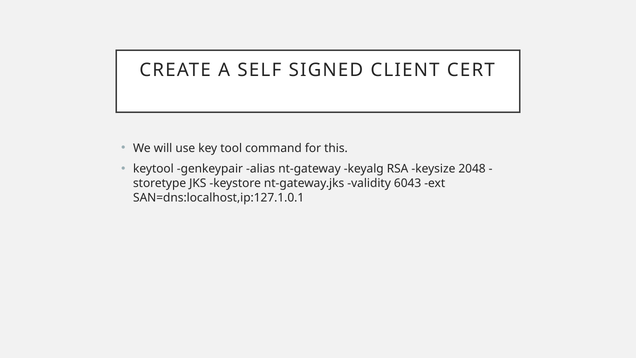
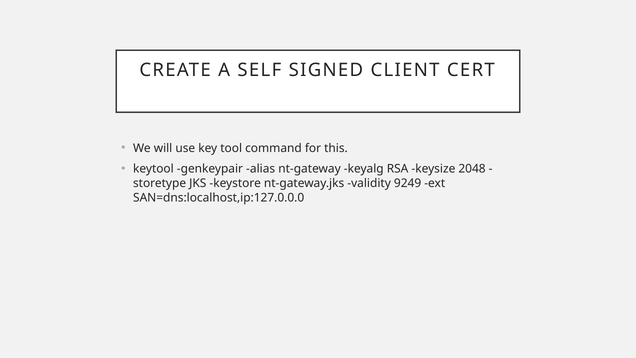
6043: 6043 -> 9249
SAN=dns:localhost,ip:127.1.0.1: SAN=dns:localhost,ip:127.1.0.1 -> SAN=dns:localhost,ip:127.0.0.0
